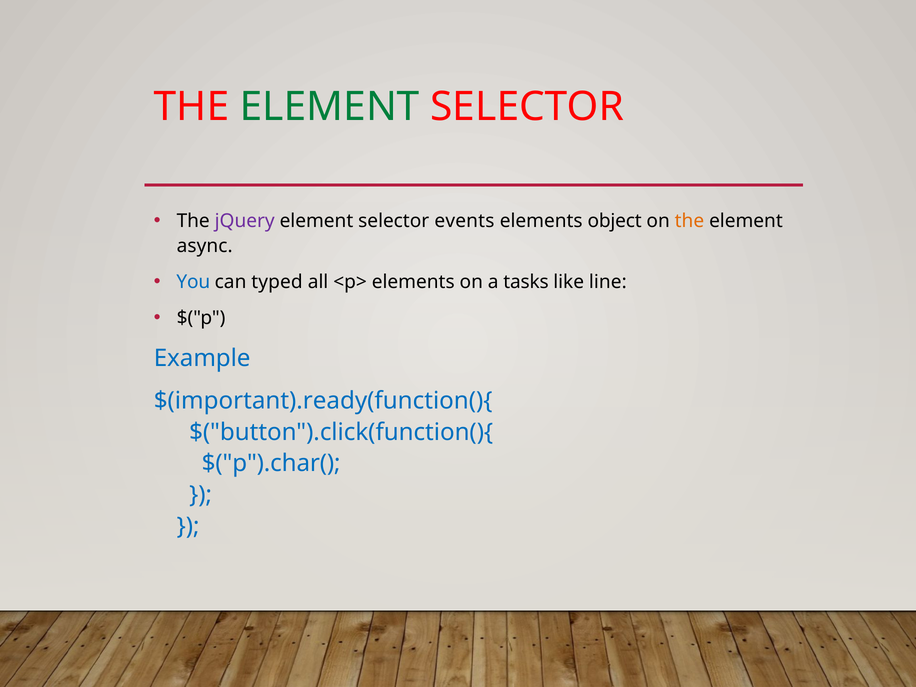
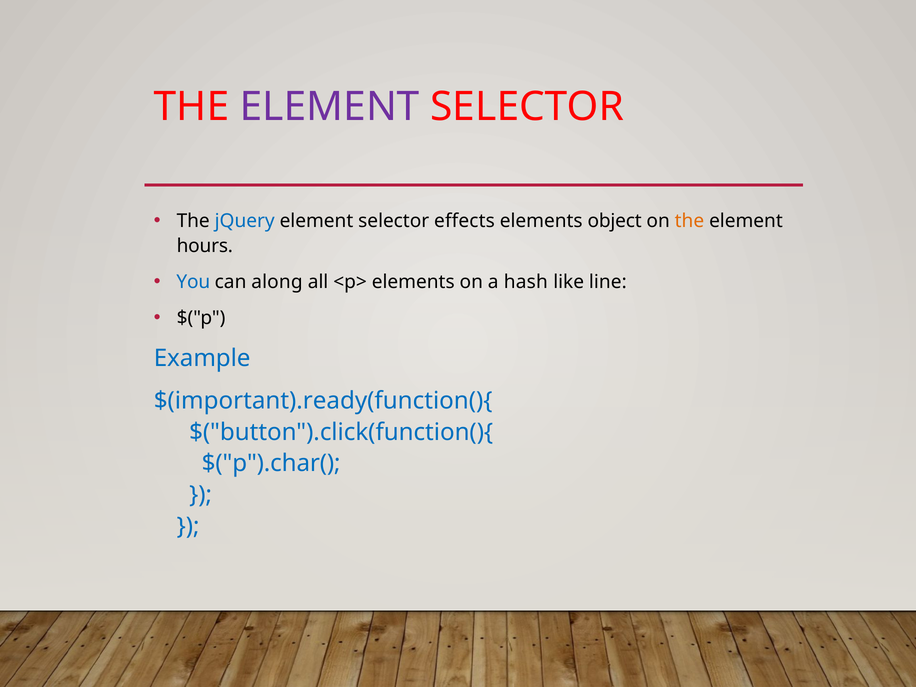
ELEMENT at (330, 107) colour: green -> purple
jQuery colour: purple -> blue
events: events -> effects
async: async -> hours
typed: typed -> along
tasks: tasks -> hash
